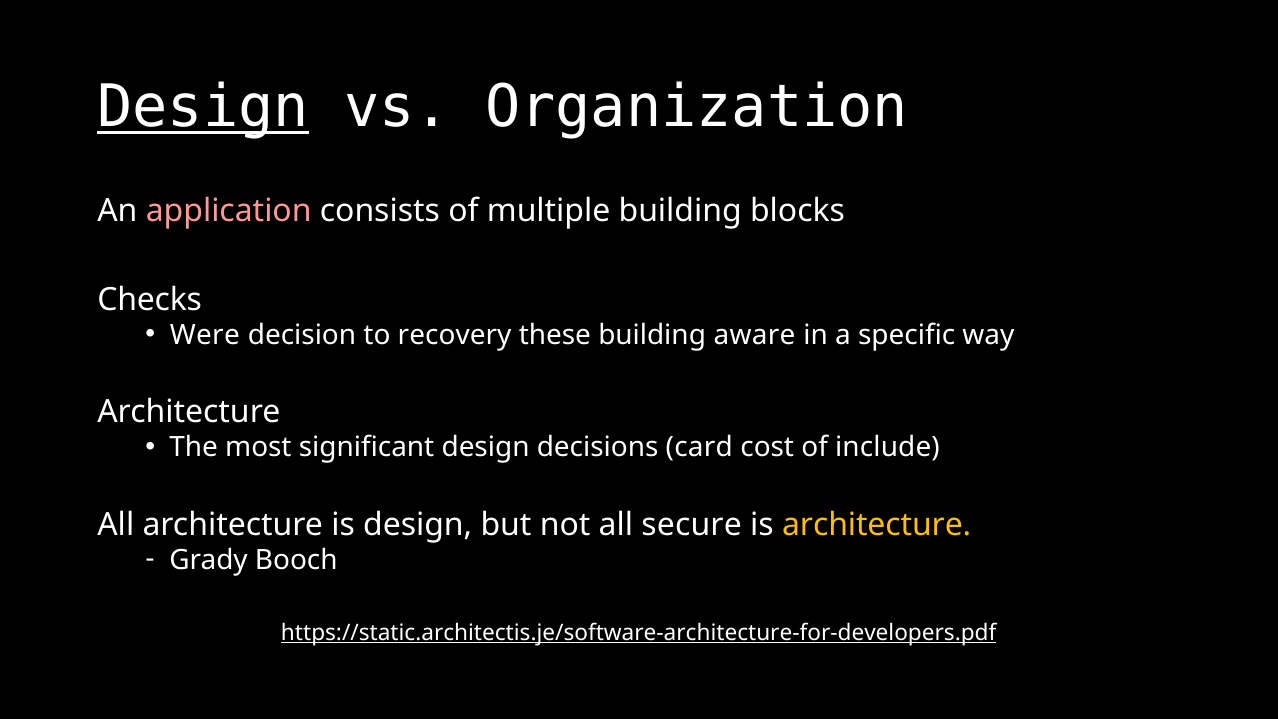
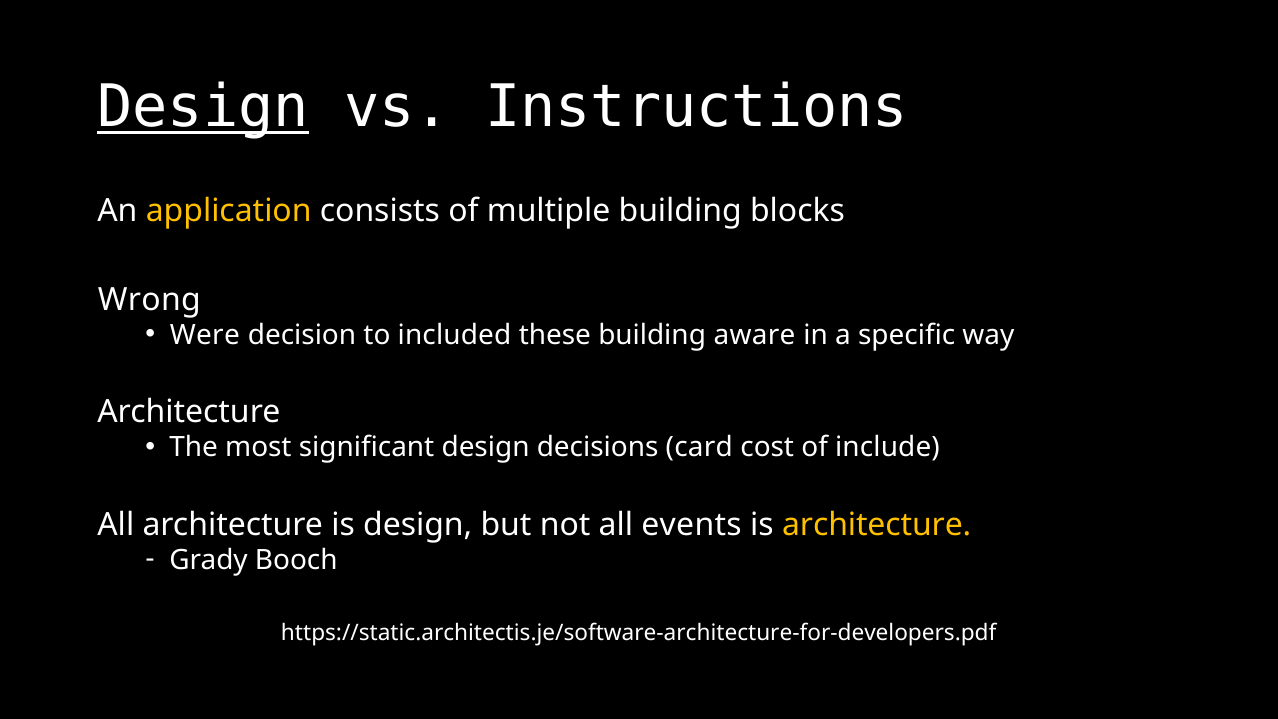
Organization: Organization -> Instructions
application colour: pink -> yellow
Checks: Checks -> Wrong
recovery: recovery -> included
secure: secure -> events
https://static.architectis.je/software-architecture-for-developers.pdf underline: present -> none
